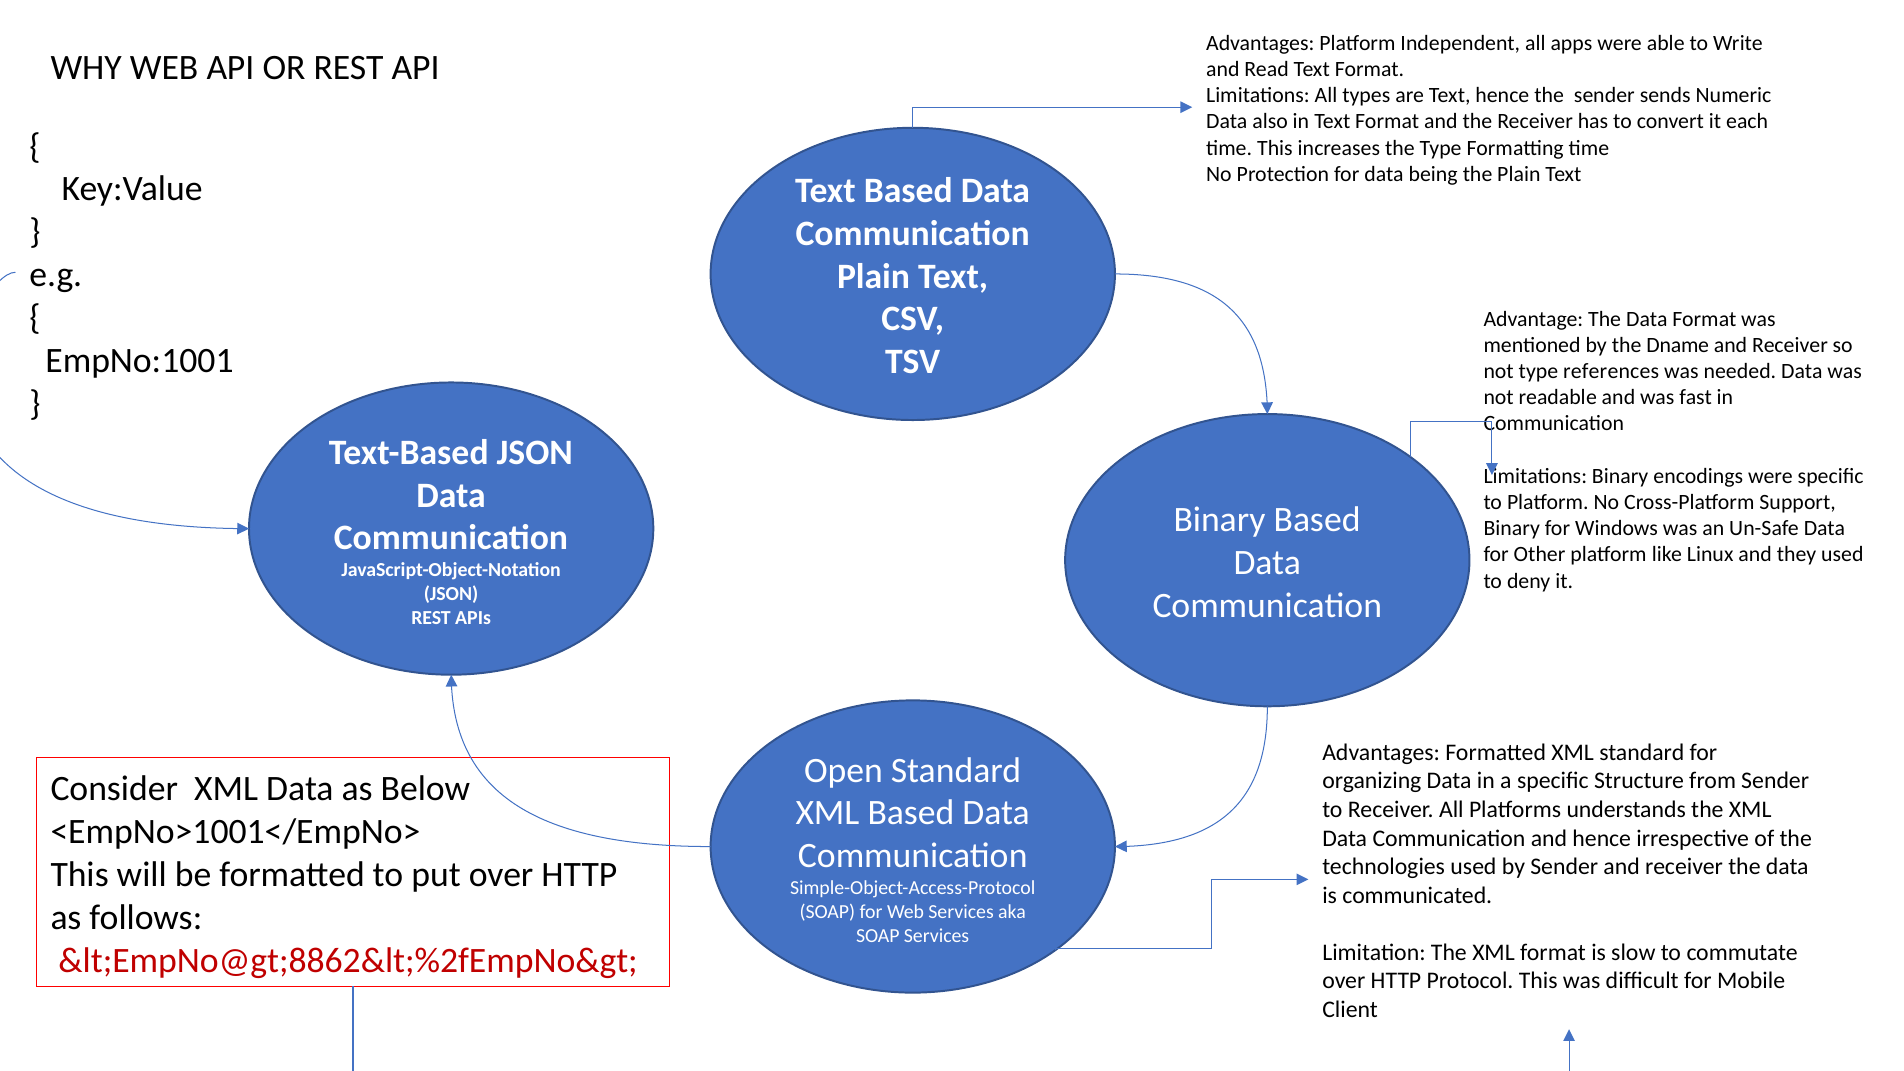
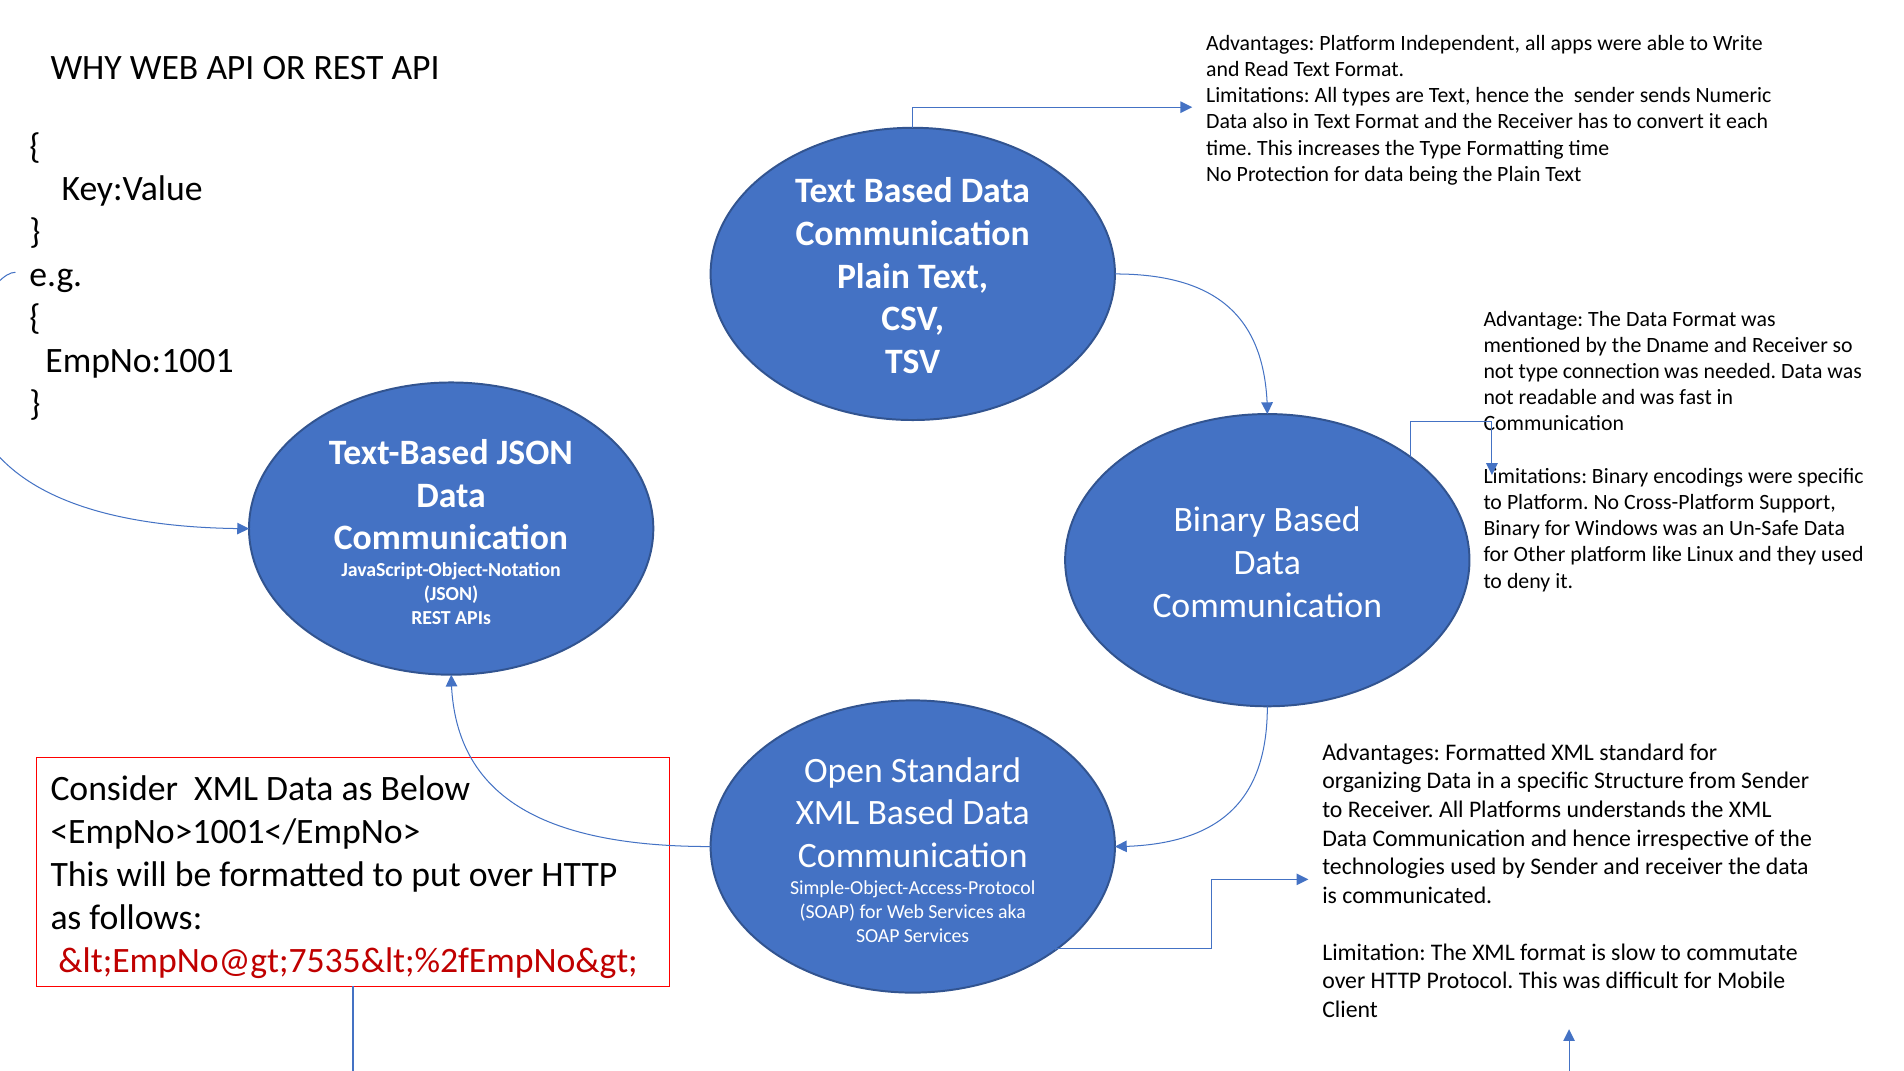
references: references -> connection
&lt;EmpNo@gt;8862&lt;%2fEmpNo&gt: &lt;EmpNo@gt;8862&lt;%2fEmpNo&gt -> &lt;EmpNo@gt;7535&lt;%2fEmpNo&gt
